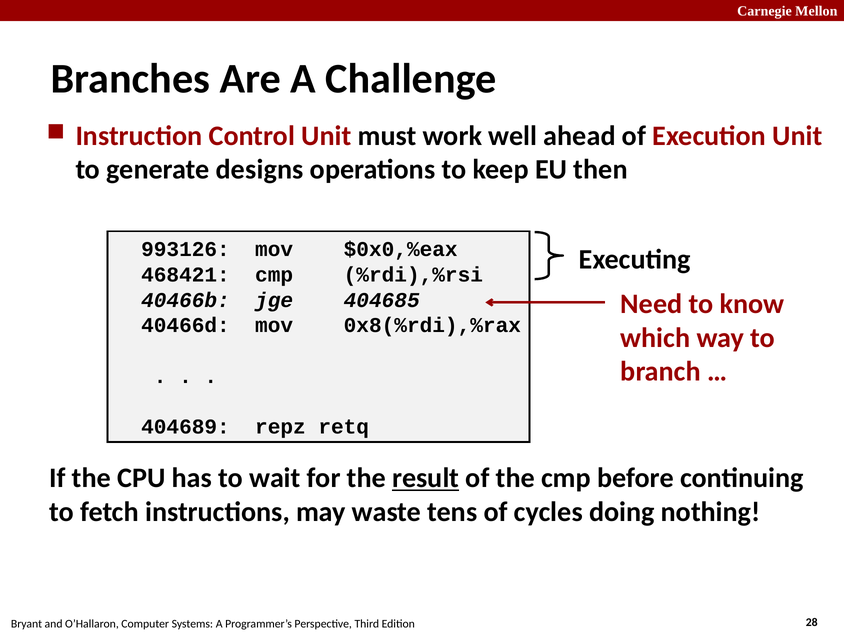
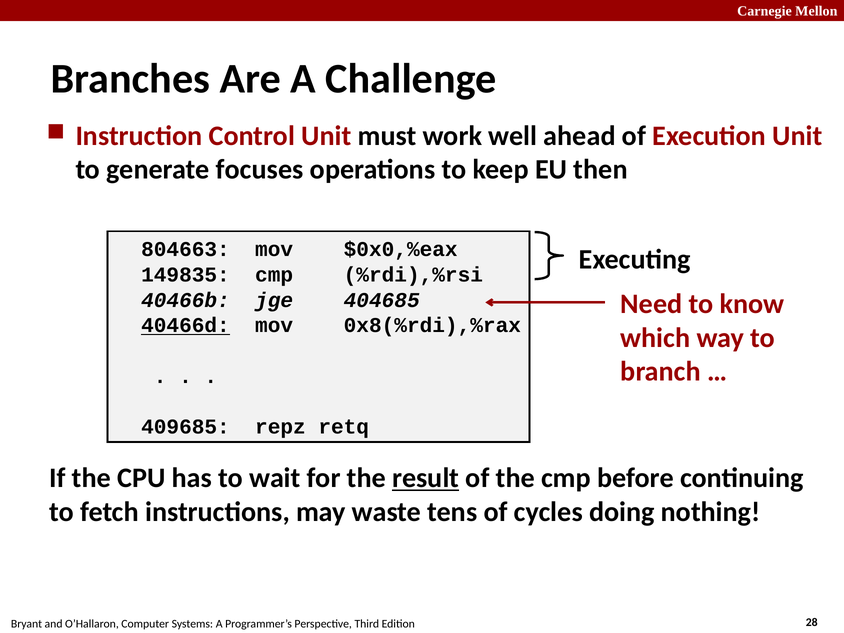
designs: designs -> focuses
993126: 993126 -> 804663
468421: 468421 -> 149835
40466d underline: none -> present
404689: 404689 -> 409685
